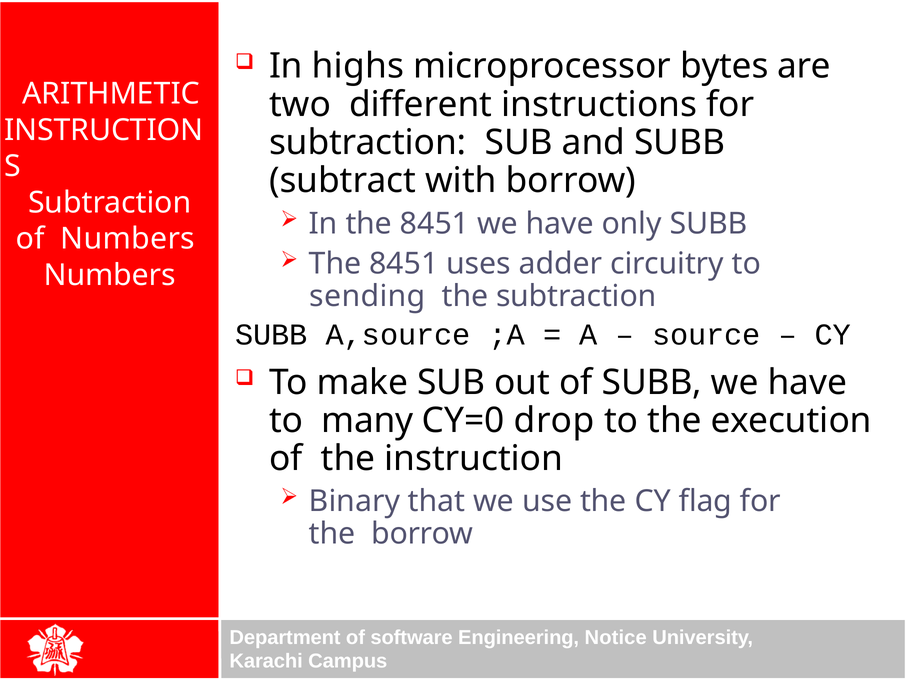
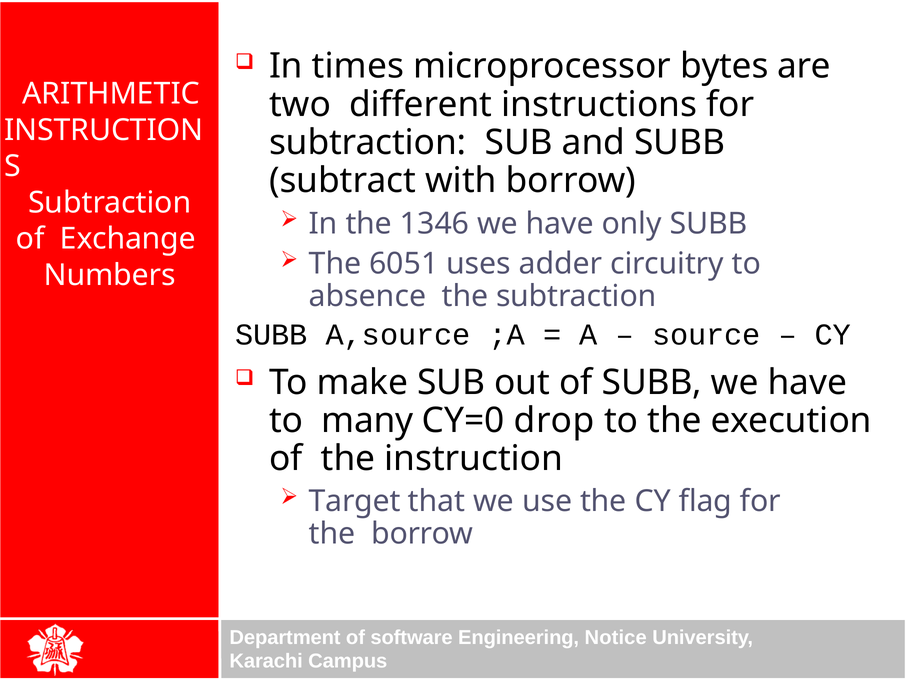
highs: highs -> times
In the 8451: 8451 -> 1346
of Numbers: Numbers -> Exchange
8451 at (404, 264): 8451 -> 6051
sending: sending -> absence
Binary: Binary -> Target
